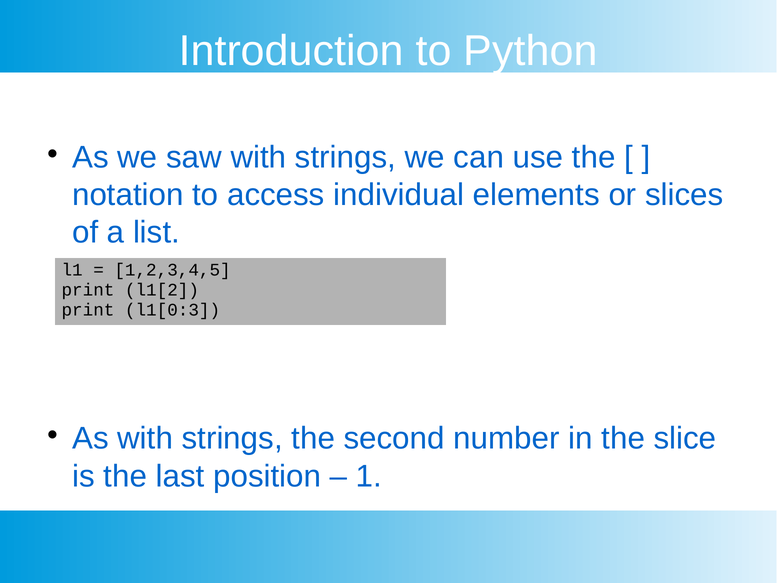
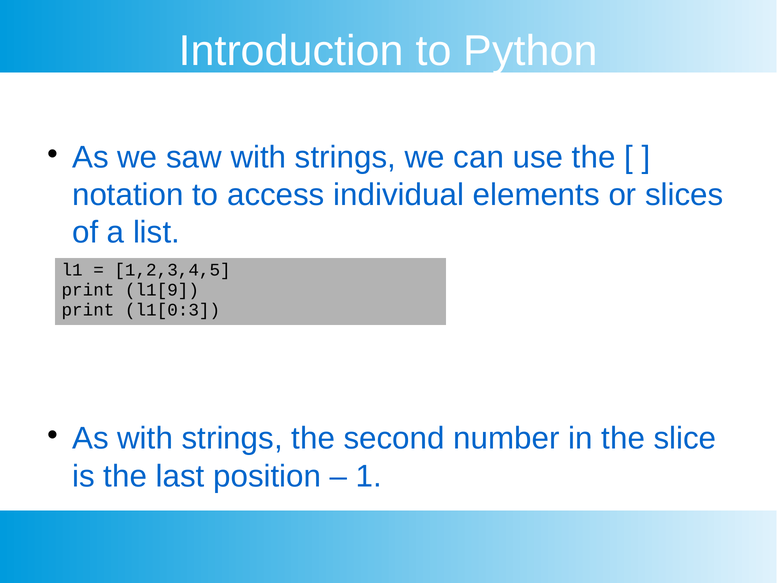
l1[2: l1[2 -> l1[9
